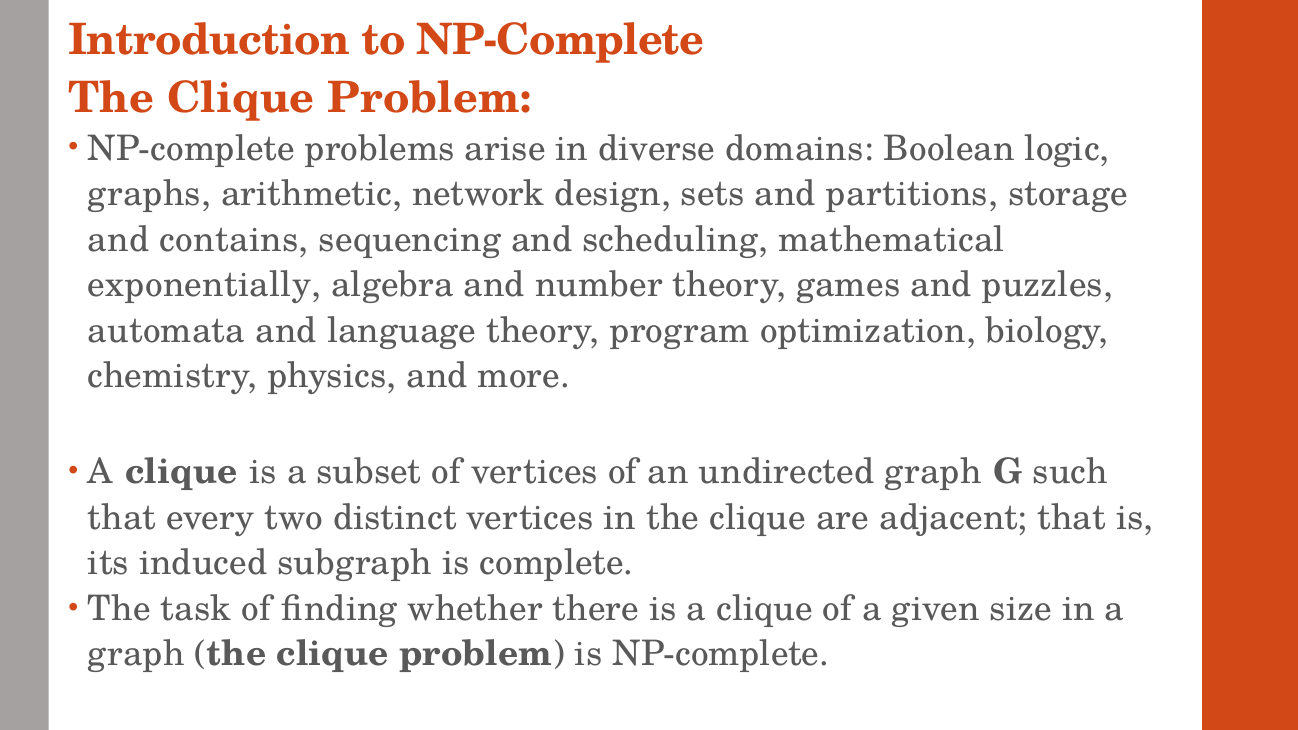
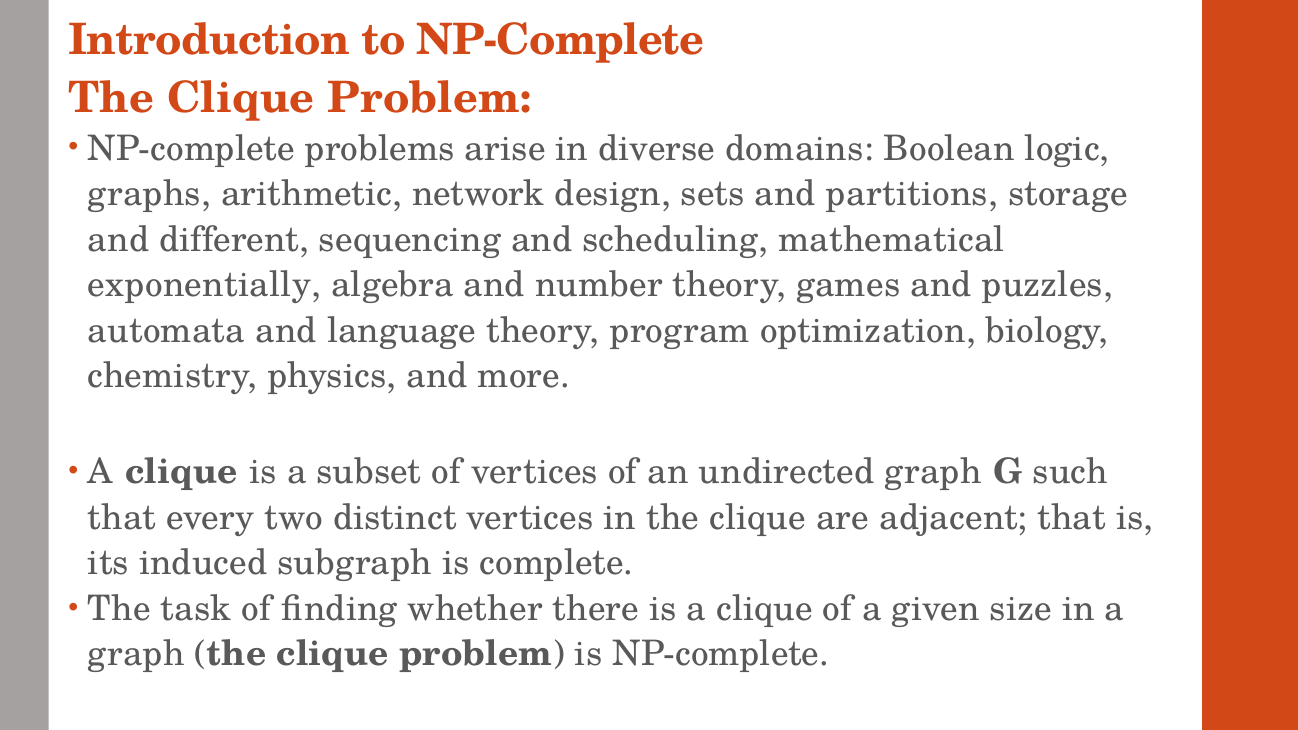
contains: contains -> different
